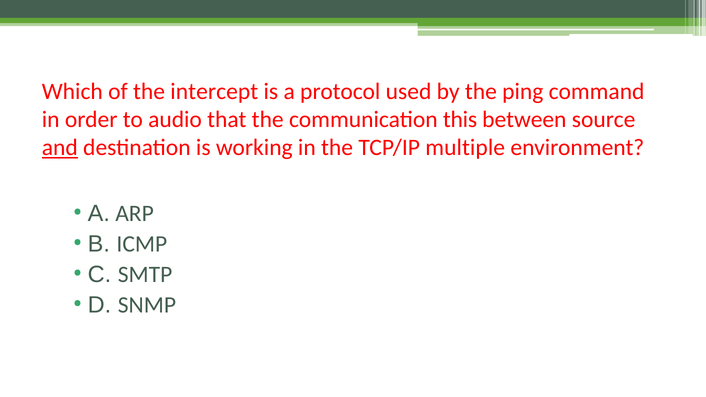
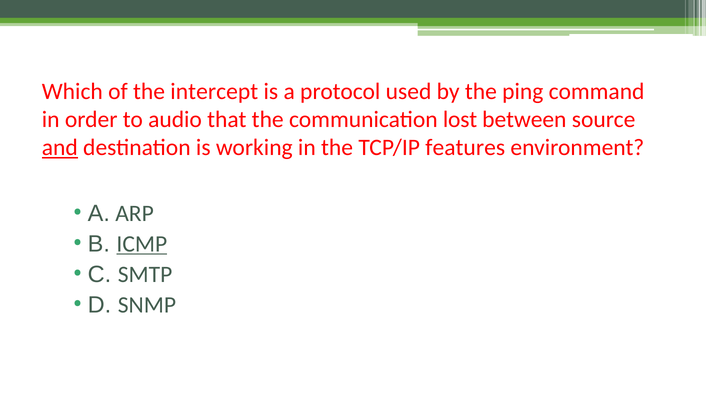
this: this -> lost
multiple: multiple -> features
ICMP underline: none -> present
